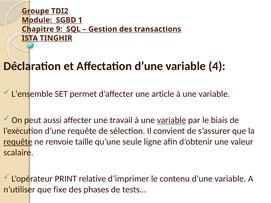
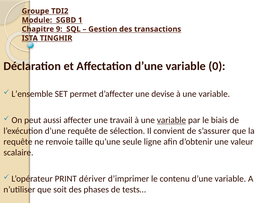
4: 4 -> 0
article: article -> devise
requête at (18, 142) underline: present -> none
relative: relative -> dériver
fixe: fixe -> soit
